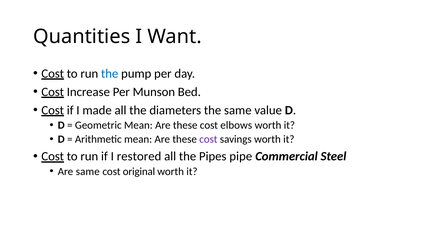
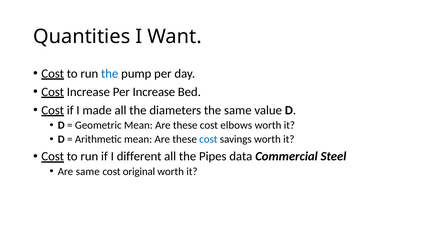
Per Munson: Munson -> Increase
cost at (208, 139) colour: purple -> blue
restored: restored -> different
pipe: pipe -> data
